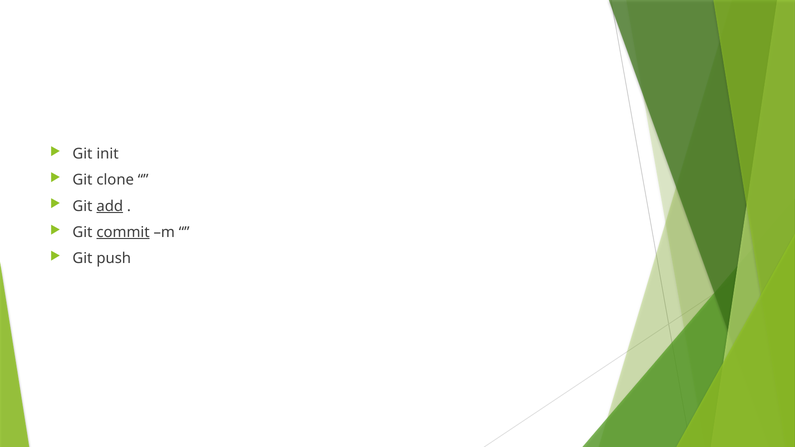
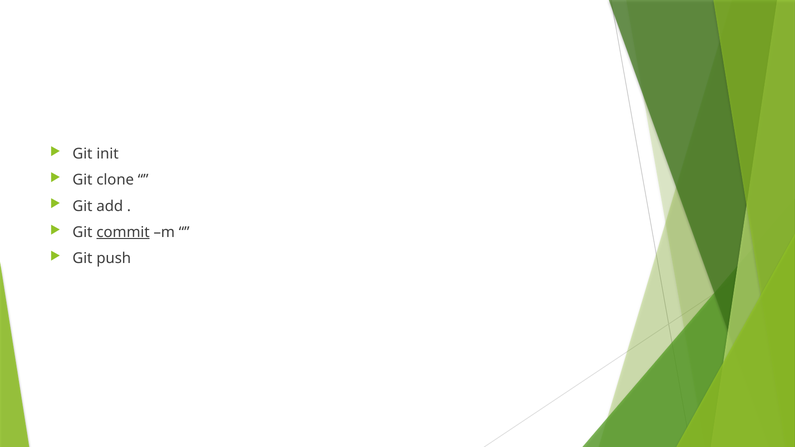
add underline: present -> none
